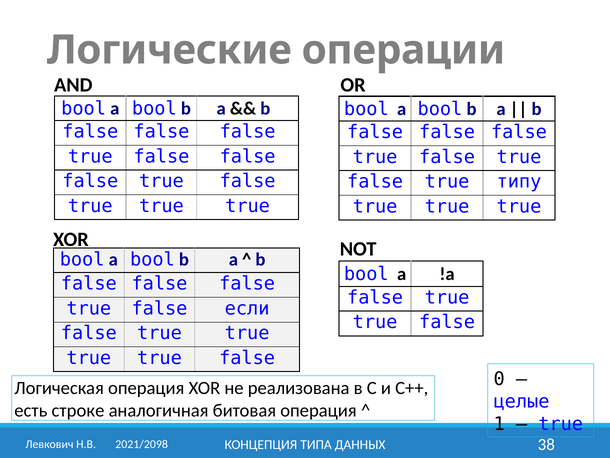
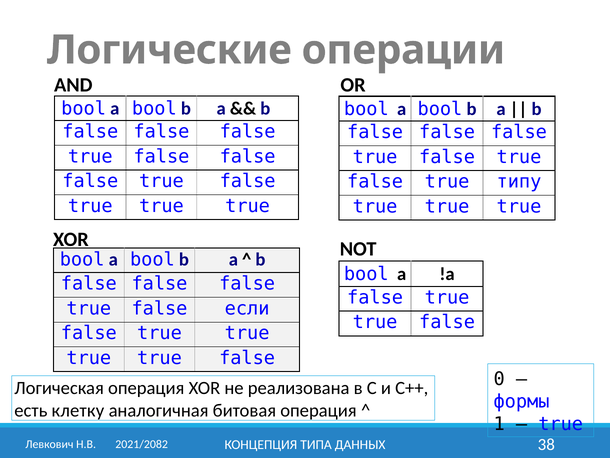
целые: целые -> формы
строке: строке -> клетку
2021/2098: 2021/2098 -> 2021/2082
